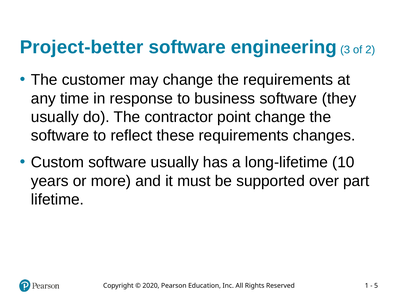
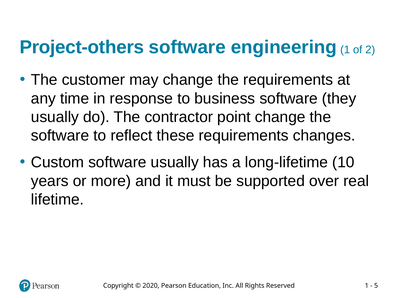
Project-better: Project-better -> Project-others
engineering 3: 3 -> 1
part: part -> real
